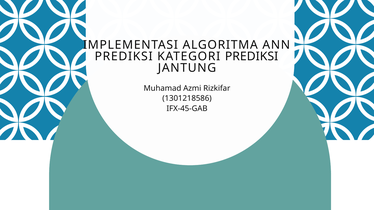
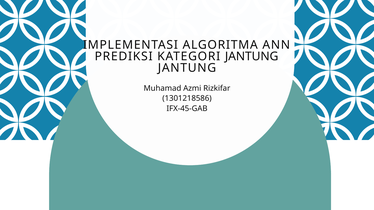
KATEGORI PREDIKSI: PREDIKSI -> JANTUNG
